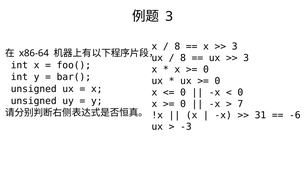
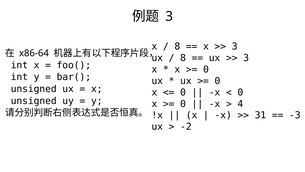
7: 7 -> 4
-6: -6 -> -3
-3: -3 -> -2
